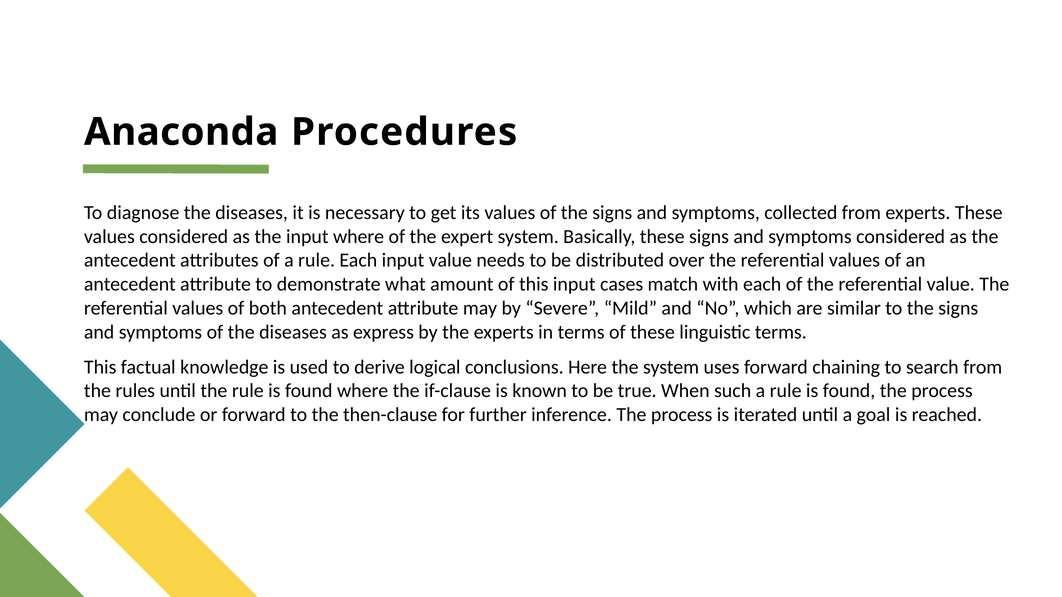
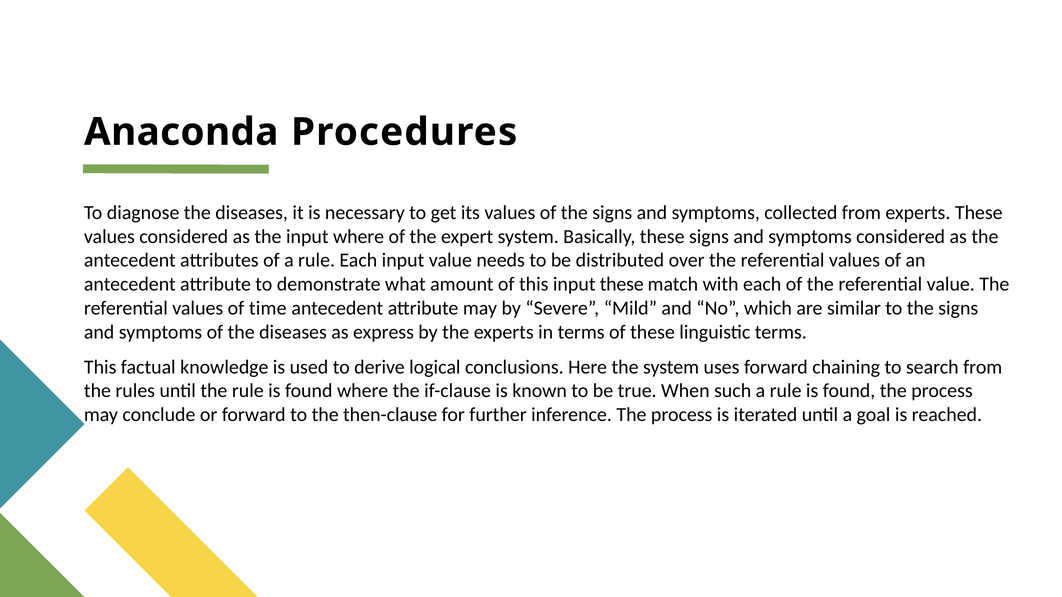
input cases: cases -> these
both: both -> time
